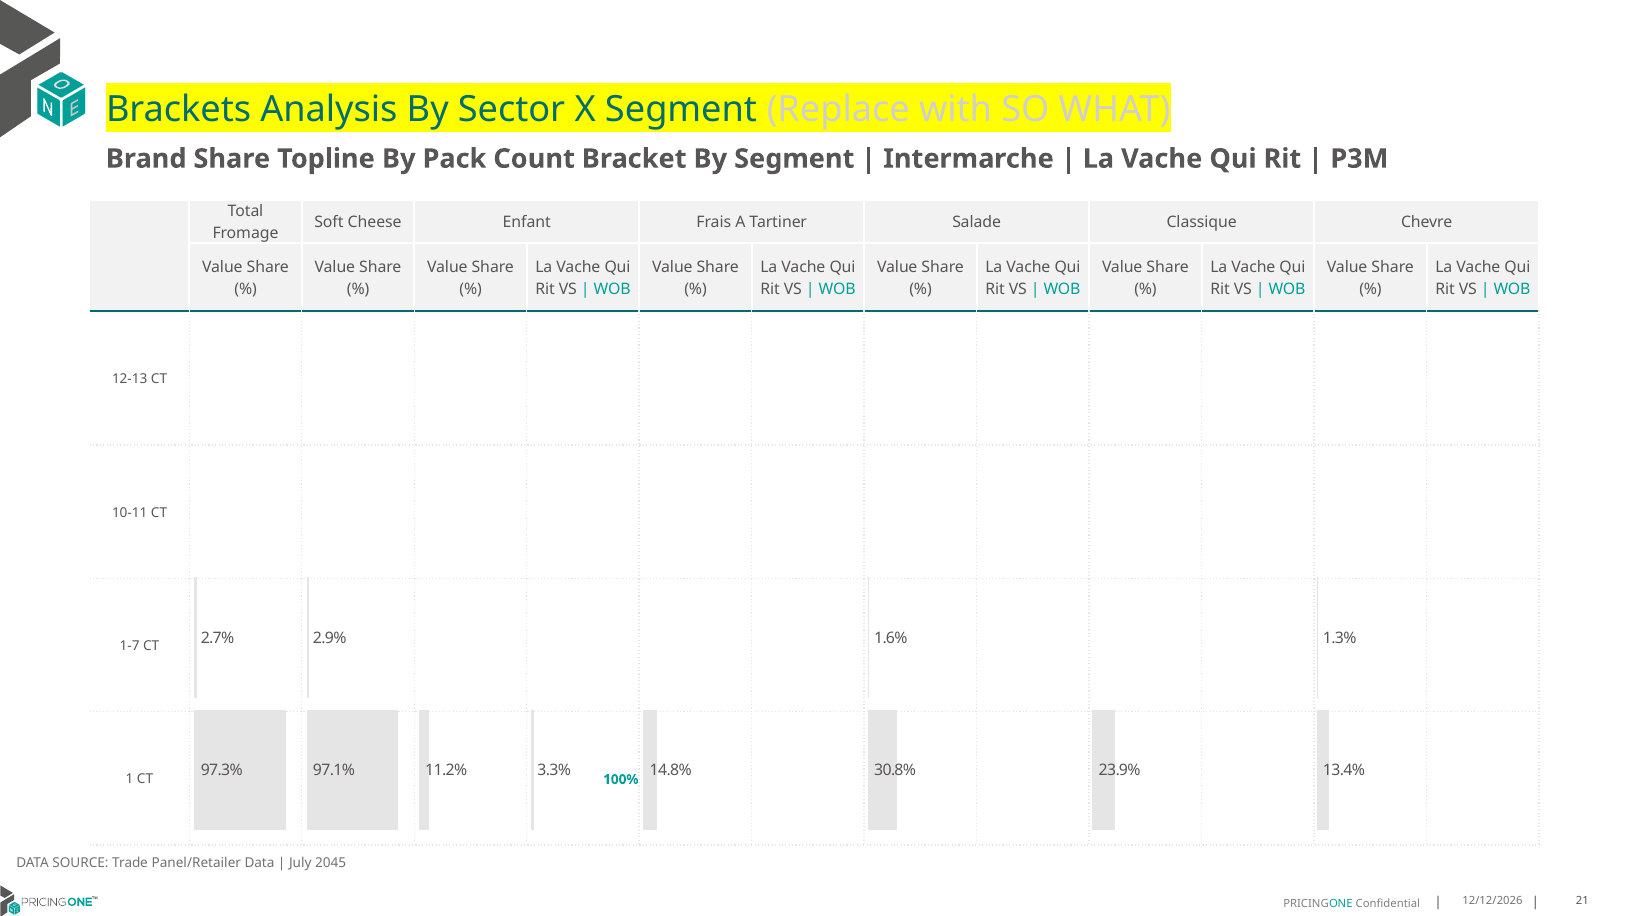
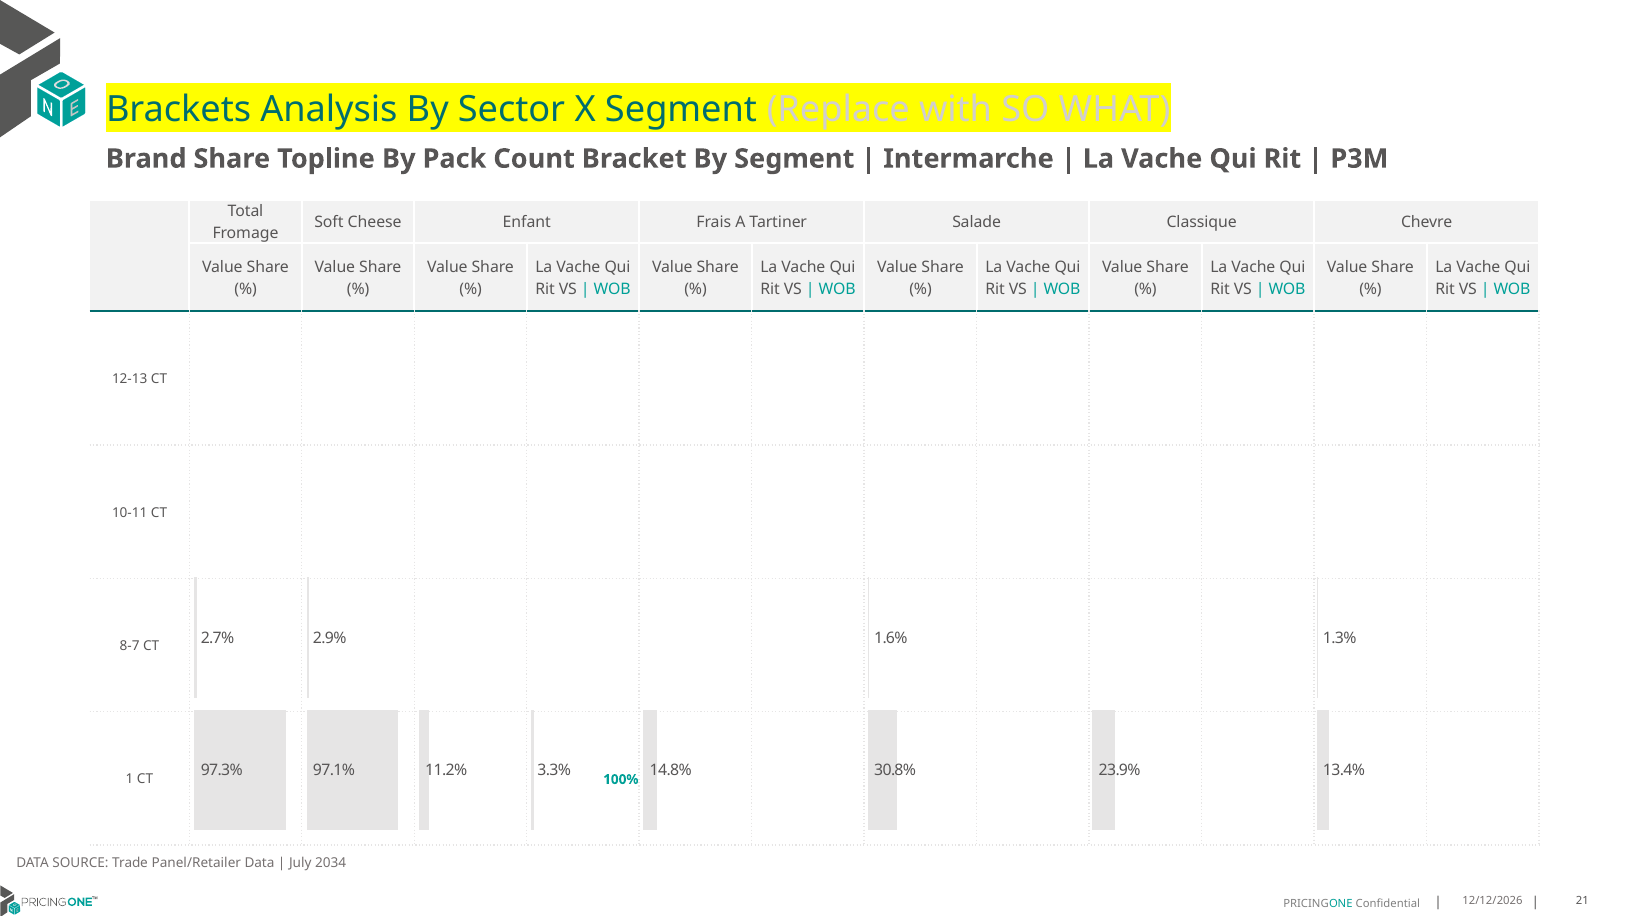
1-7: 1-7 -> 8-7
2045: 2045 -> 2034
